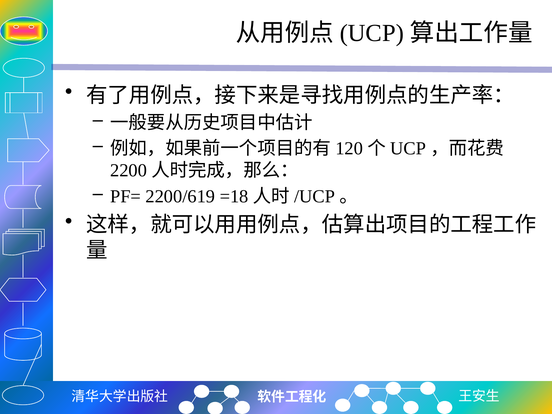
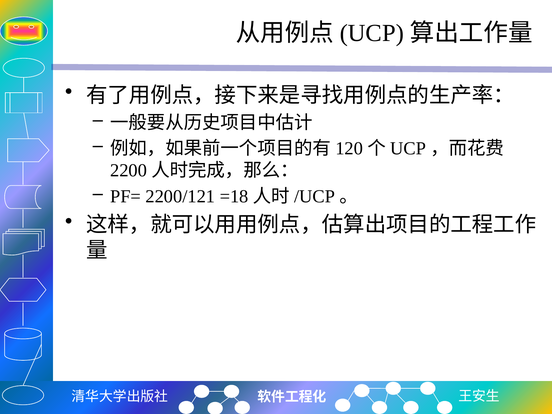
2200/619: 2200/619 -> 2200/121
